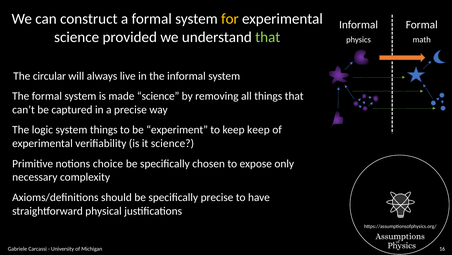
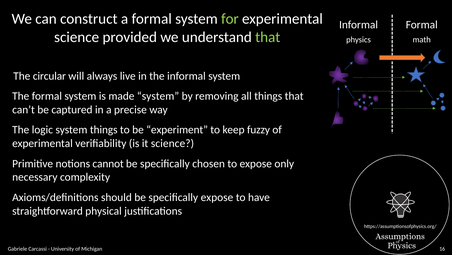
for colour: yellow -> light green
made science: science -> system
keep keep: keep -> fuzzy
choice: choice -> cannot
specifically precise: precise -> expose
